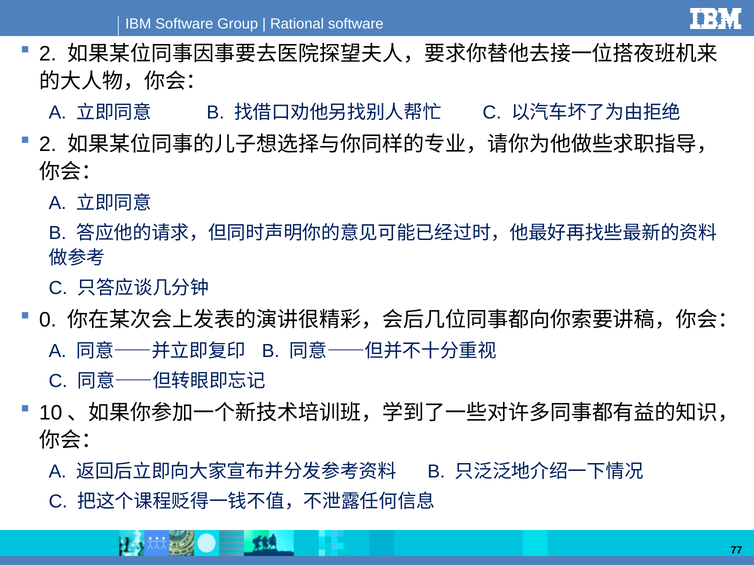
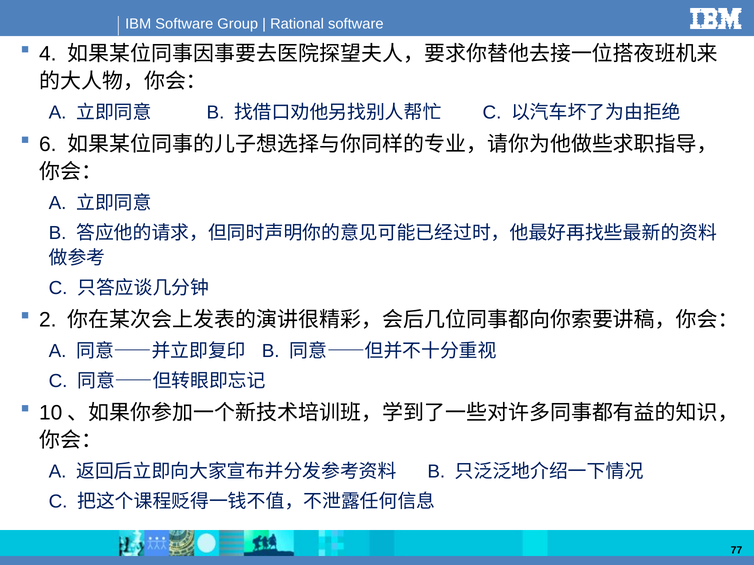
2 at (48, 54): 2 -> 4
2 at (48, 144): 2 -> 6
0: 0 -> 2
